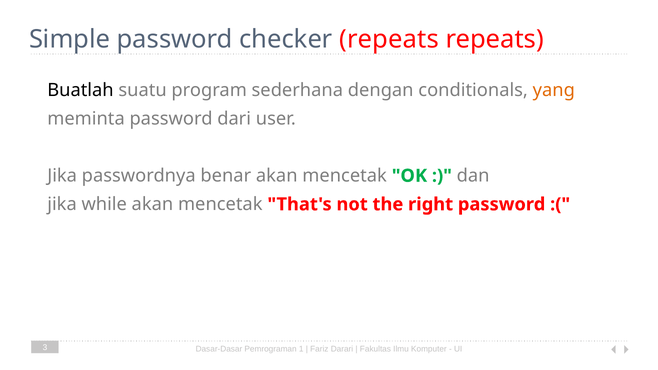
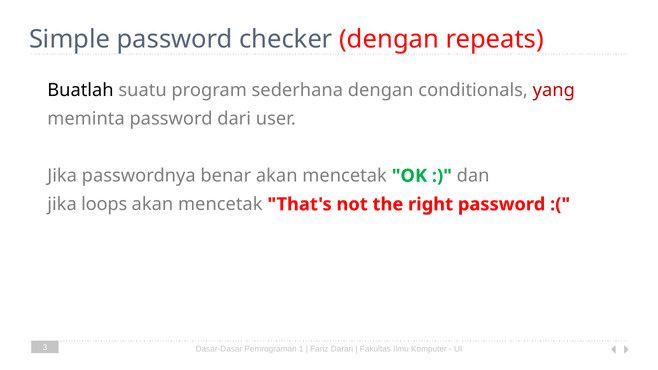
checker repeats: repeats -> dengan
yang colour: orange -> red
while: while -> loops
